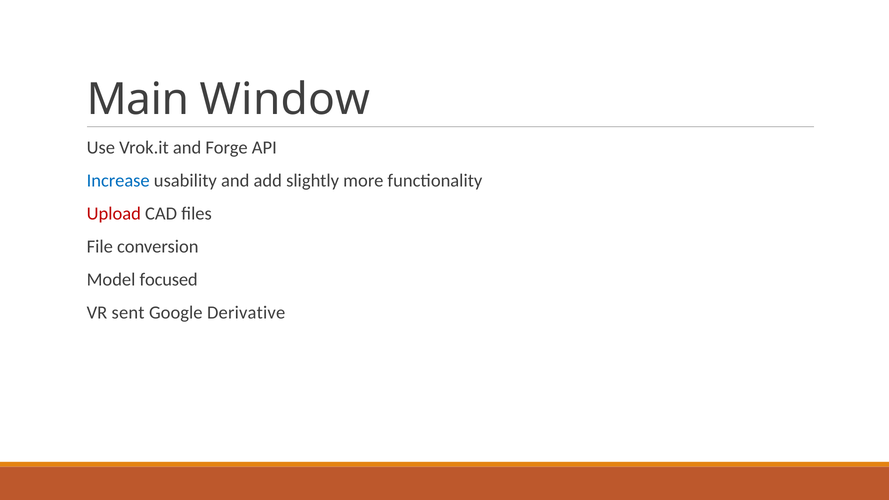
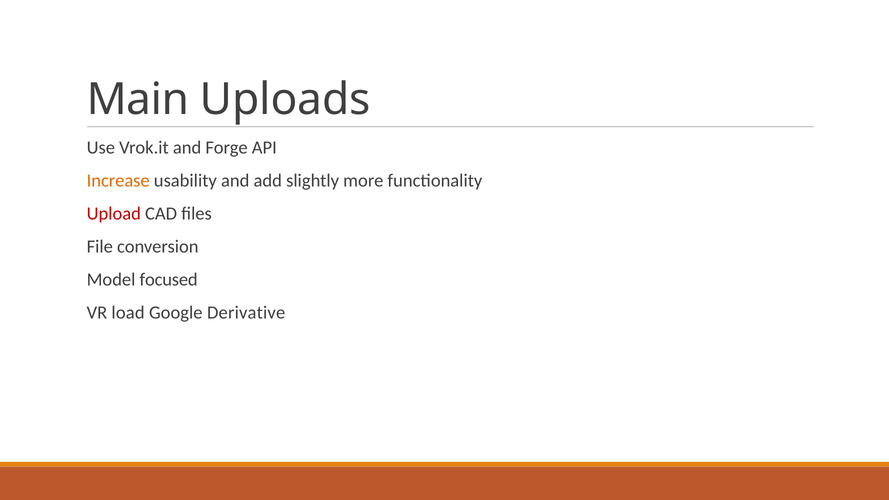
Window: Window -> Uploads
Increase colour: blue -> orange
sent: sent -> load
